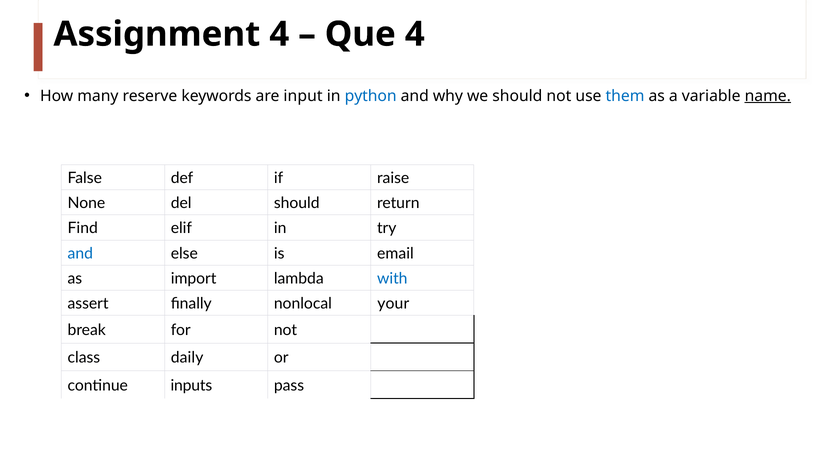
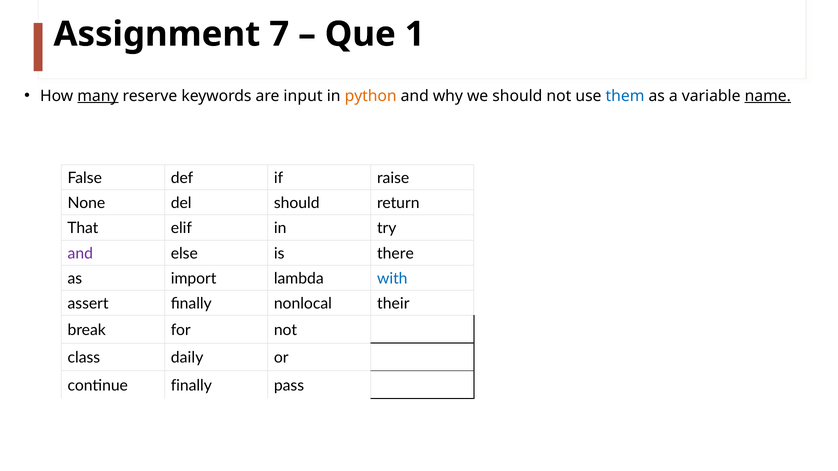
Assignment 4: 4 -> 7
Que 4: 4 -> 1
many underline: none -> present
python colour: blue -> orange
Find: Find -> That
and at (80, 254) colour: blue -> purple
email: email -> there
your: your -> their
continue inputs: inputs -> finally
